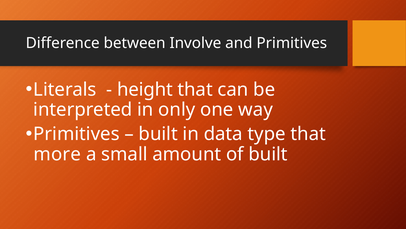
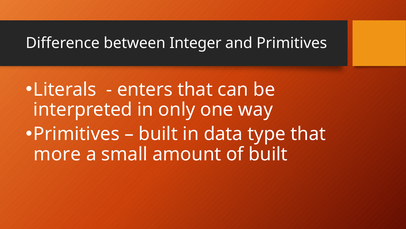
Involve: Involve -> Integer
height: height -> enters
